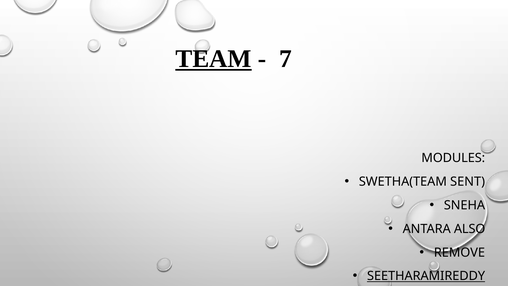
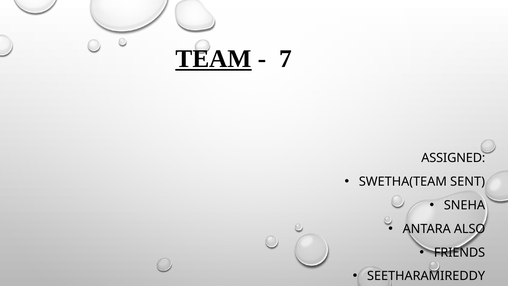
MODULES: MODULES -> ASSIGNED
REMOVE: REMOVE -> FRIENDS
SEETHARAMIREDDY underline: present -> none
